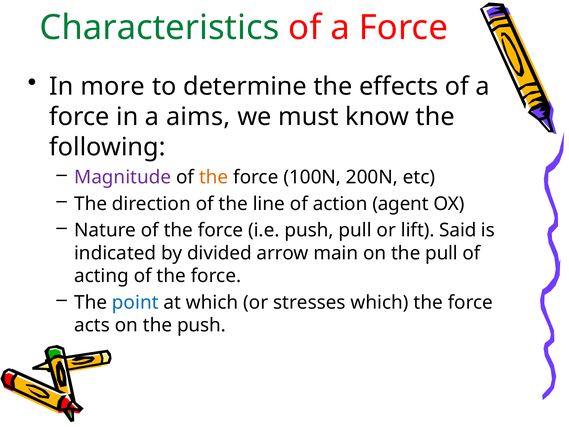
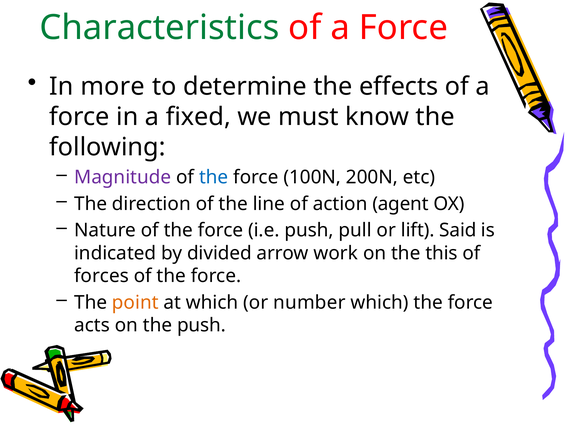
aims: aims -> fixed
the at (214, 177) colour: orange -> blue
main: main -> work
the pull: pull -> this
acting: acting -> forces
point colour: blue -> orange
stresses: stresses -> number
